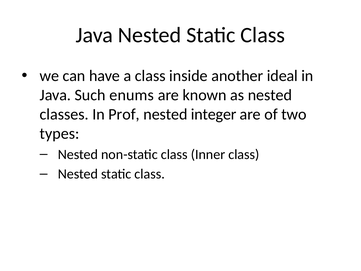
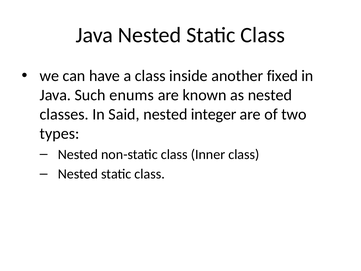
ideal: ideal -> fixed
Prof: Prof -> Said
